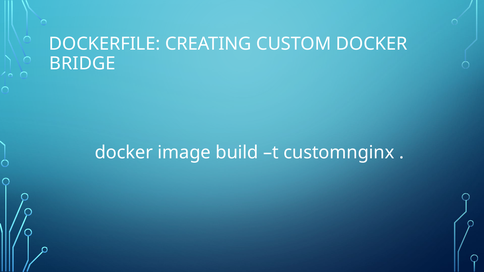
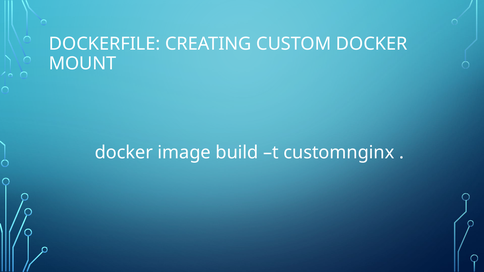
BRIDGE: BRIDGE -> MOUNT
